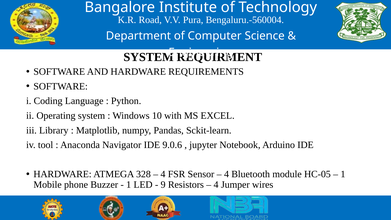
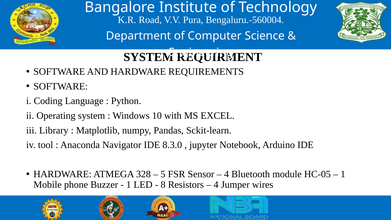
9.0.6: 9.0.6 -> 8.3.0
4 at (163, 174): 4 -> 5
9: 9 -> 8
